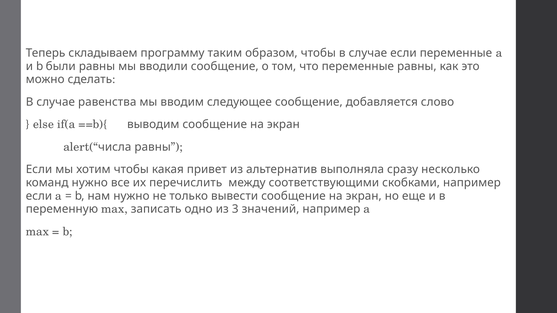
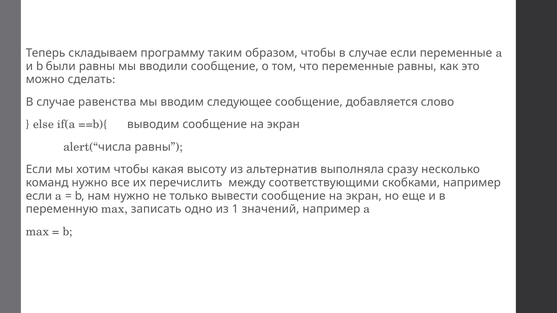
привет: привет -> высоту
3: 3 -> 1
